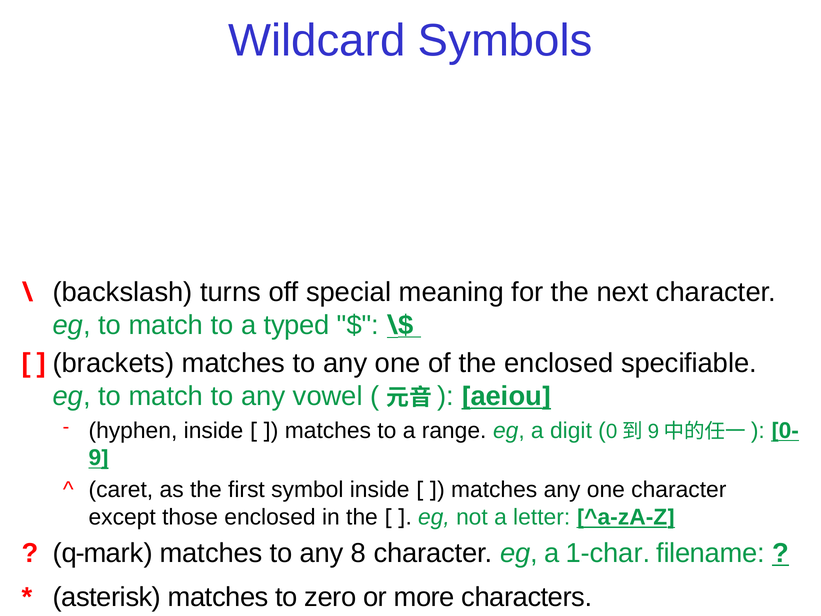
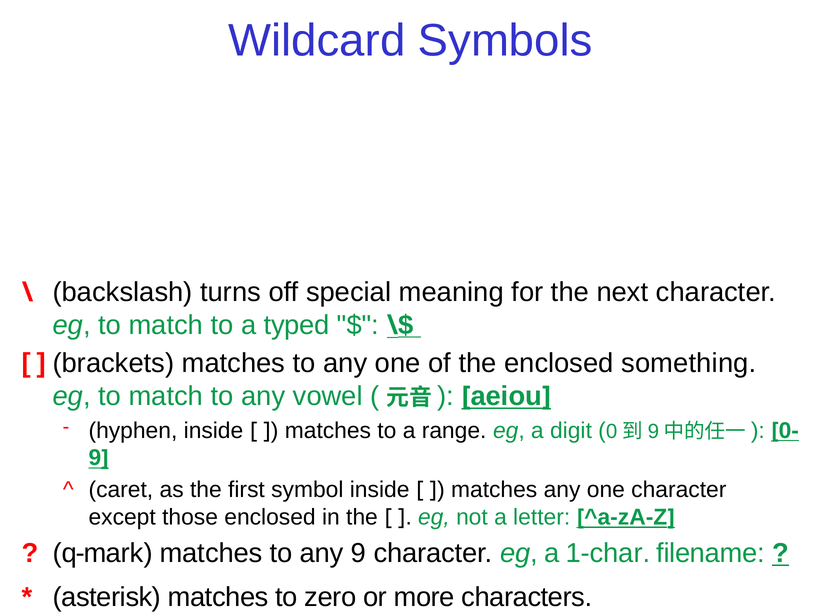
specifiable: specifiable -> something
any 8: 8 -> 9
